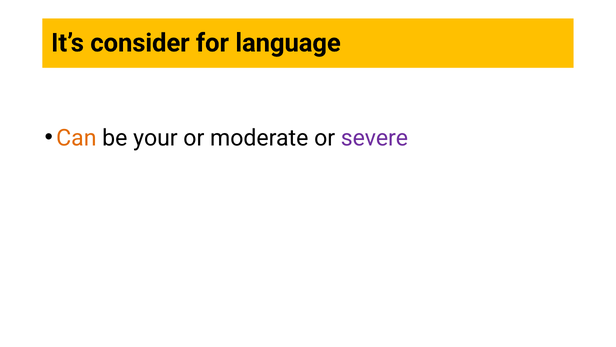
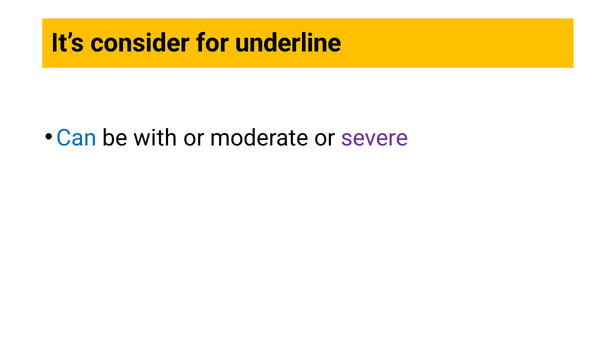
language: language -> underline
Can colour: orange -> blue
your: your -> with
